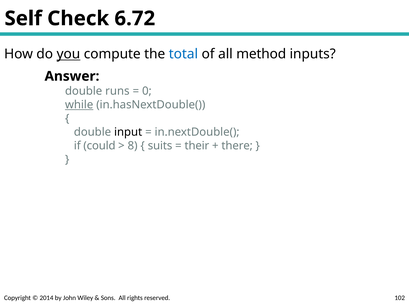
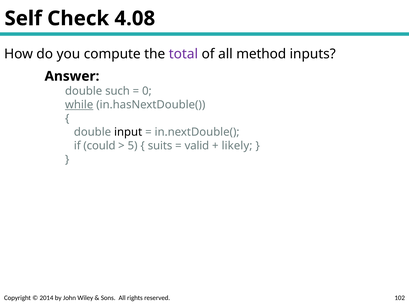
6.72: 6.72 -> 4.08
you underline: present -> none
total colour: blue -> purple
runs: runs -> such
8: 8 -> 5
their: their -> valid
there: there -> likely
